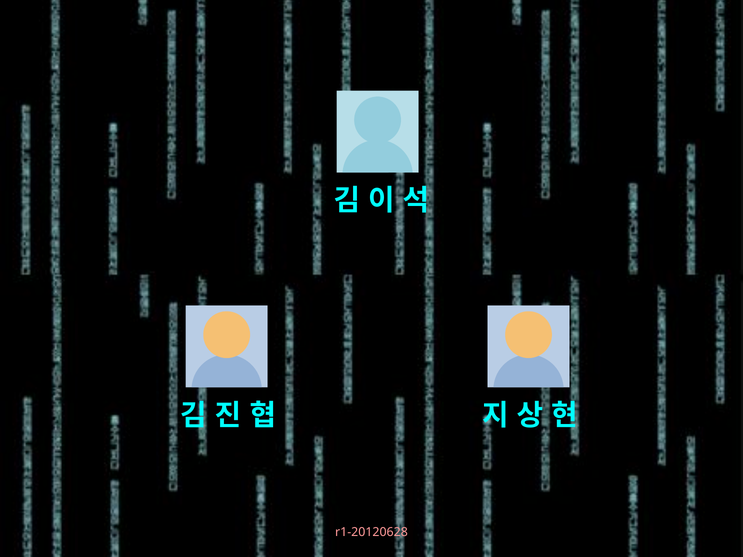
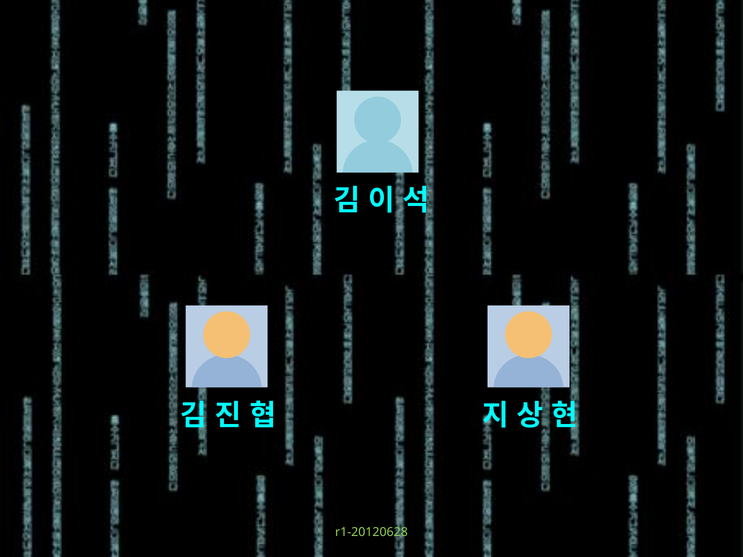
r1-20120628 colour: pink -> light green
